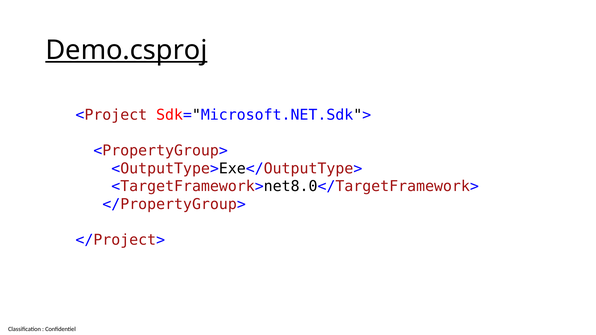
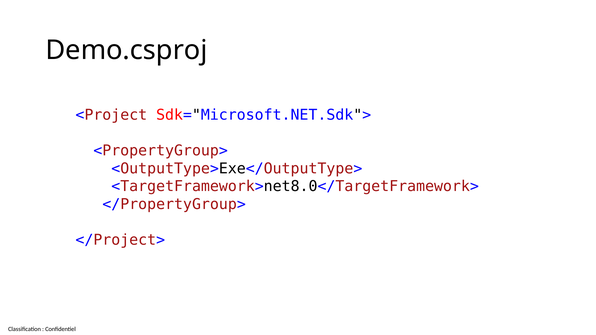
Demo.csproj underline: present -> none
